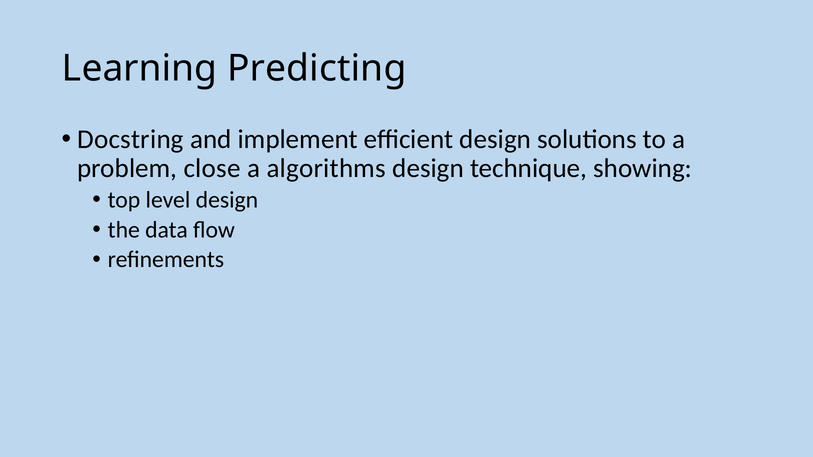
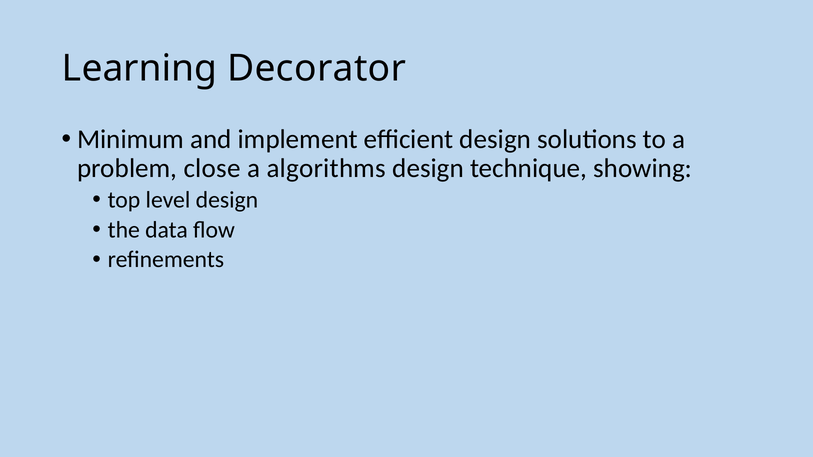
Predicting: Predicting -> Decorator
Docstring: Docstring -> Minimum
